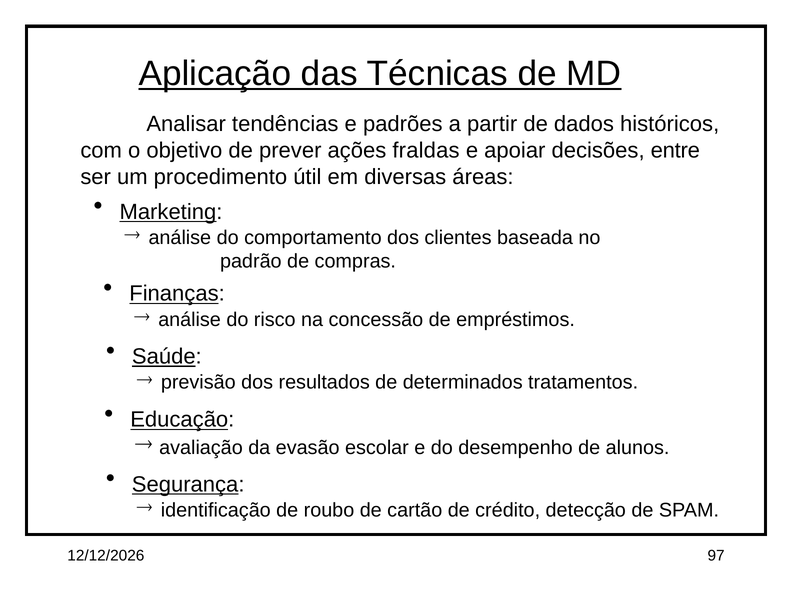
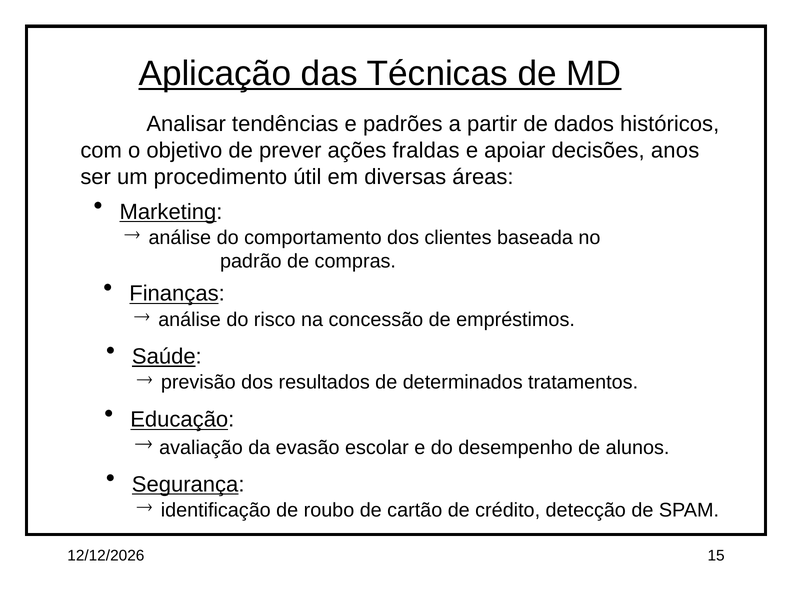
entre: entre -> anos
97: 97 -> 15
